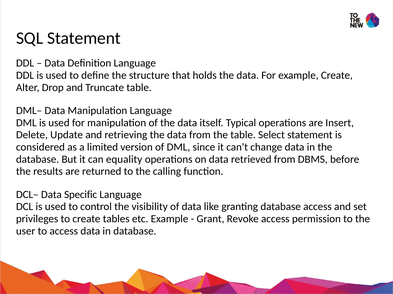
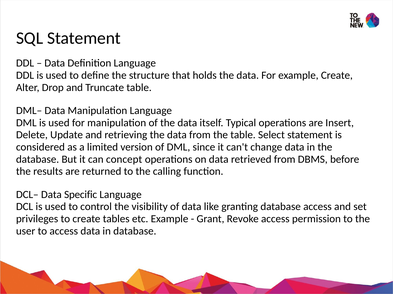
equality: equality -> concept
